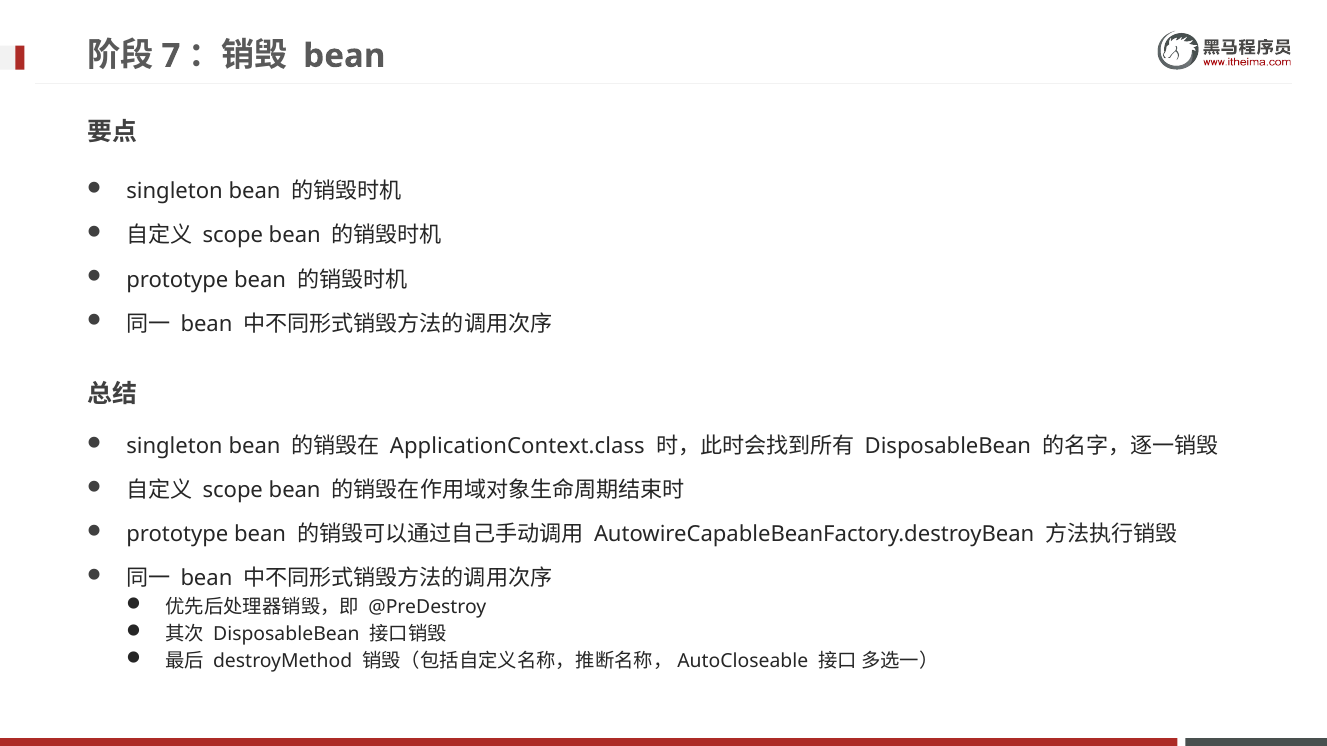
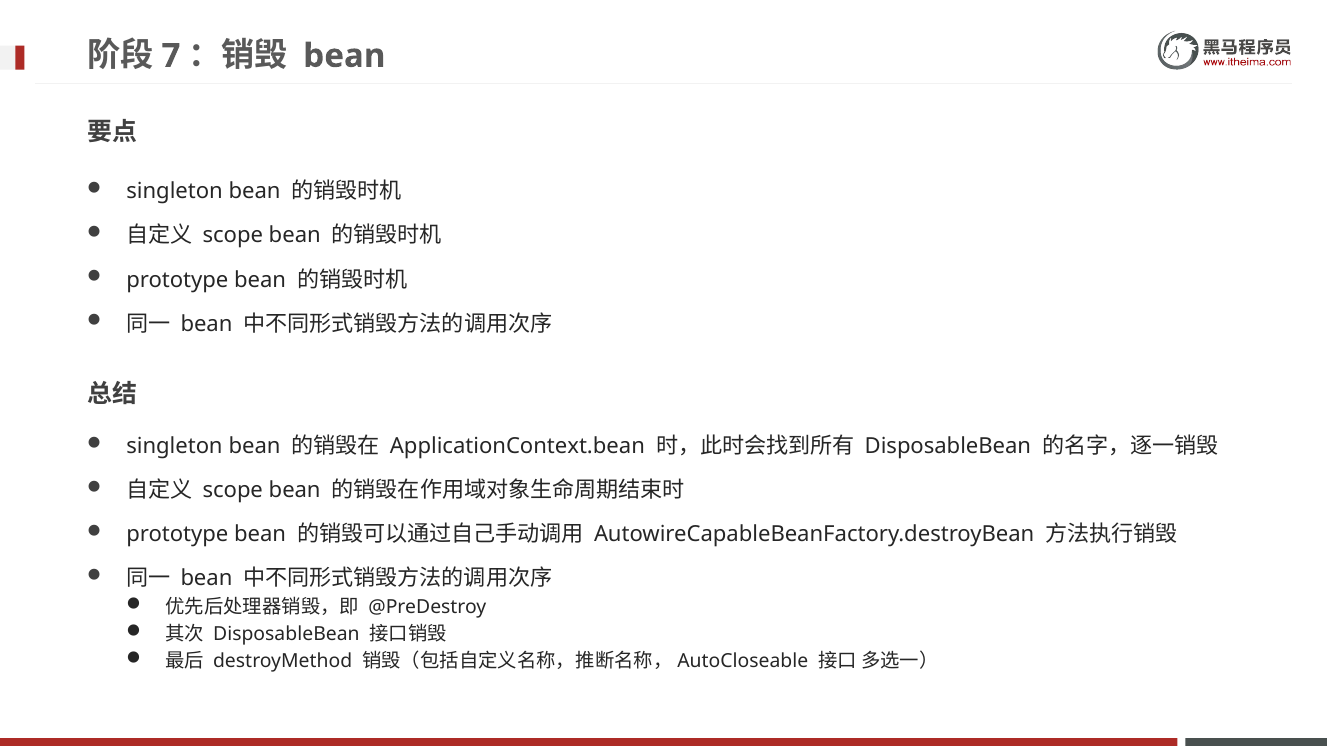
ApplicationContext.class: ApplicationContext.class -> ApplicationContext.bean
